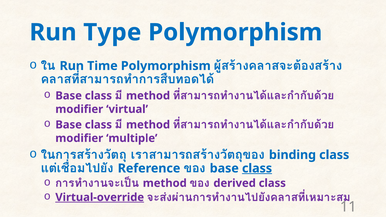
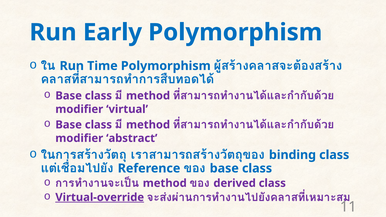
Type: Type -> Early
multiple: multiple -> abstract
class at (257, 168) underline: present -> none
